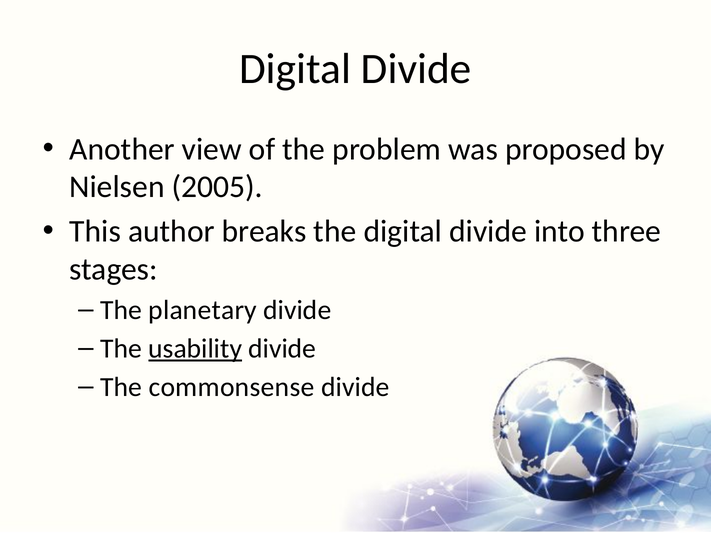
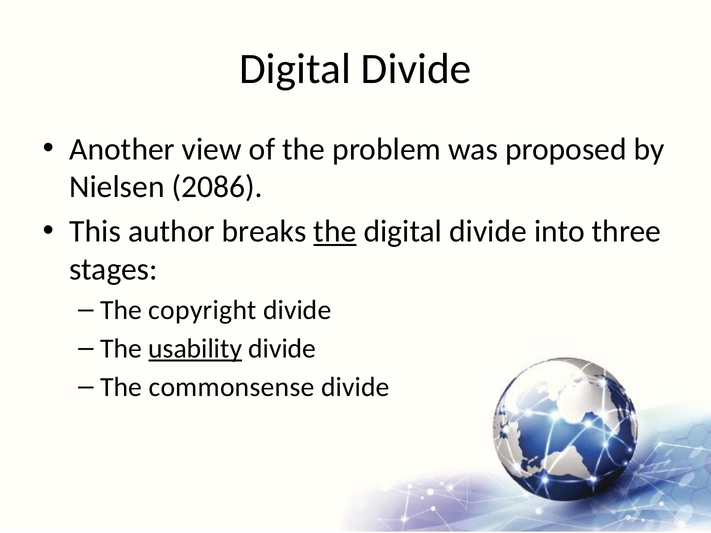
2005: 2005 -> 2086
the at (335, 231) underline: none -> present
planetary: planetary -> copyright
